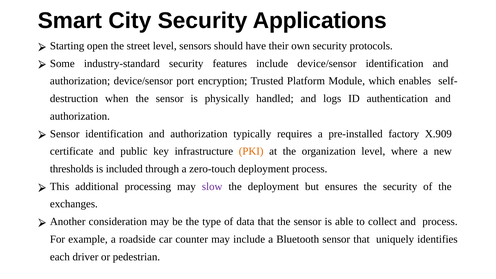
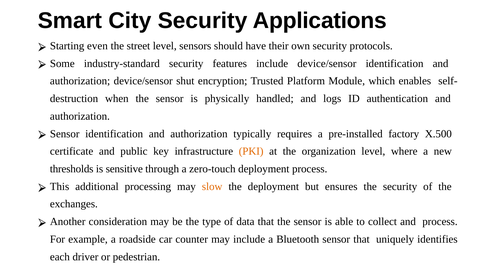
open: open -> even
port: port -> shut
X.909: X.909 -> X.500
included: included -> sensitive
slow colour: purple -> orange
